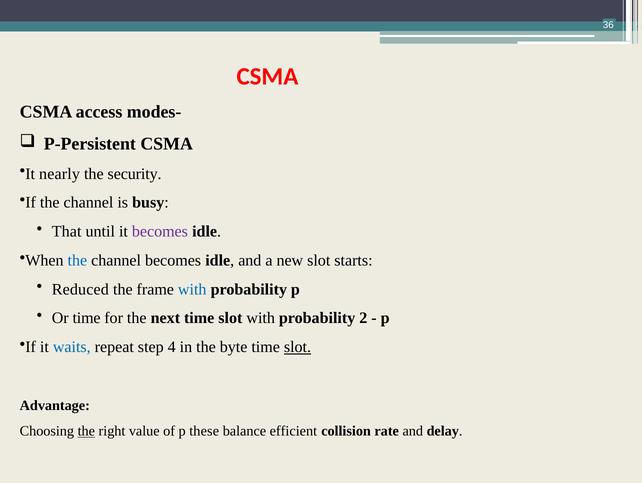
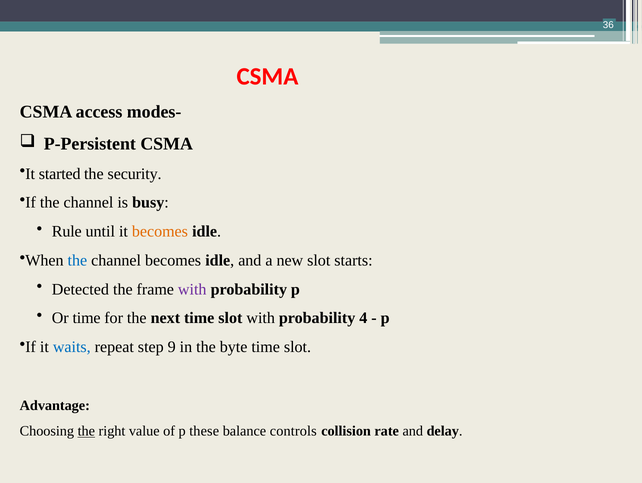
nearly: nearly -> started
That: That -> Rule
becomes at (160, 232) colour: purple -> orange
Reduced: Reduced -> Detected
with at (192, 290) colour: blue -> purple
2: 2 -> 4
4: 4 -> 9
slot at (297, 347) underline: present -> none
efficient: efficient -> controls
